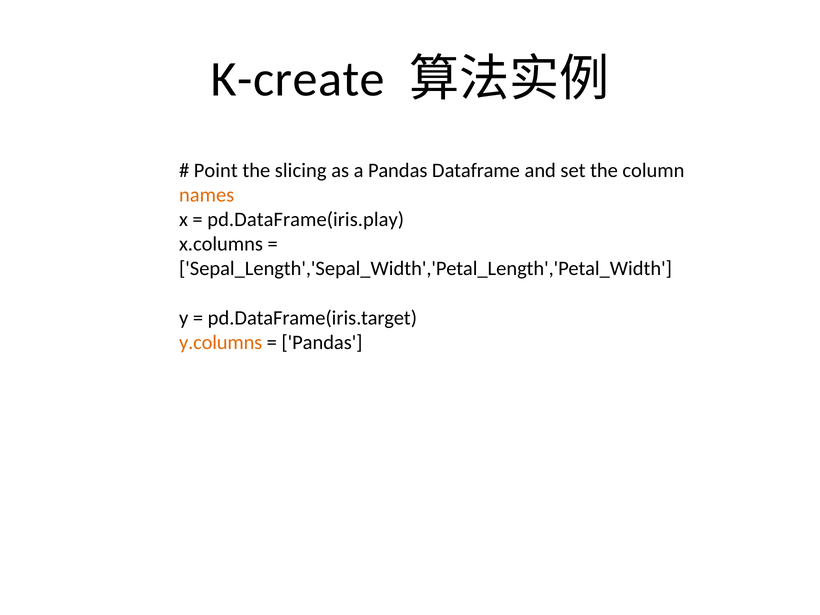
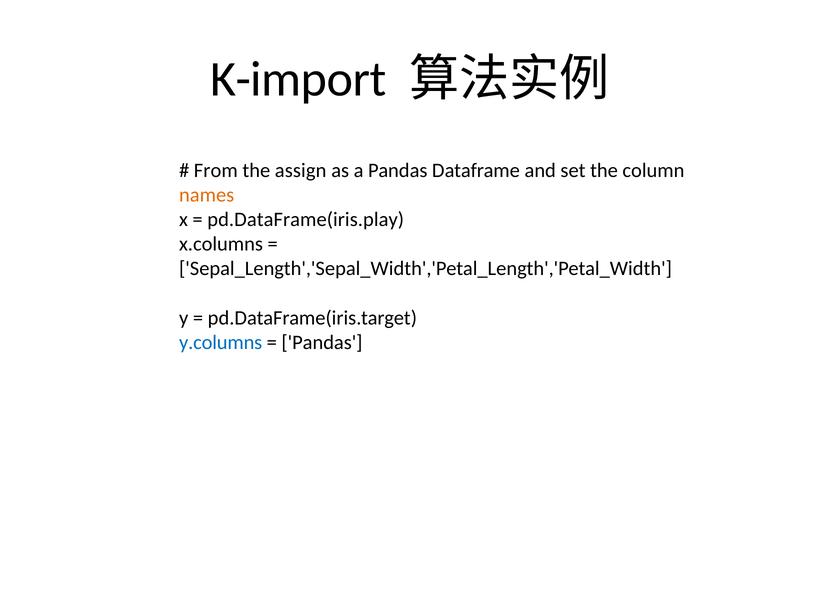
K-create: K-create -> K-import
Point: Point -> From
slicing: slicing -> assign
y.columns colour: orange -> blue
